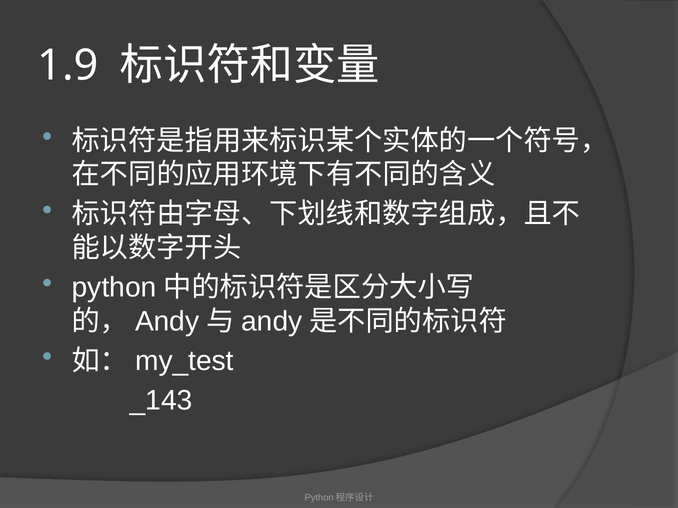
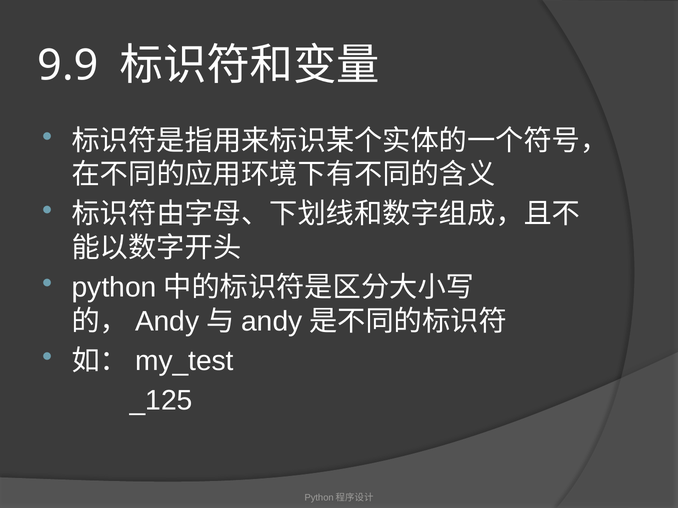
1.9: 1.9 -> 9.9
_143: _143 -> _125
